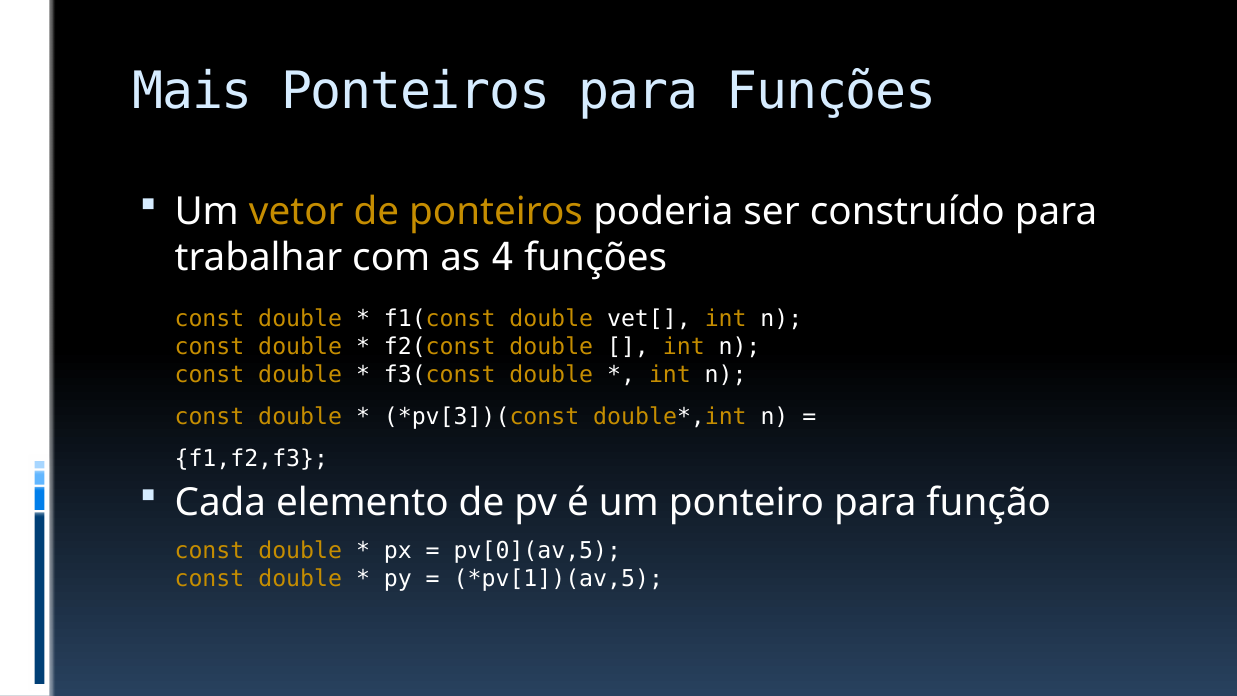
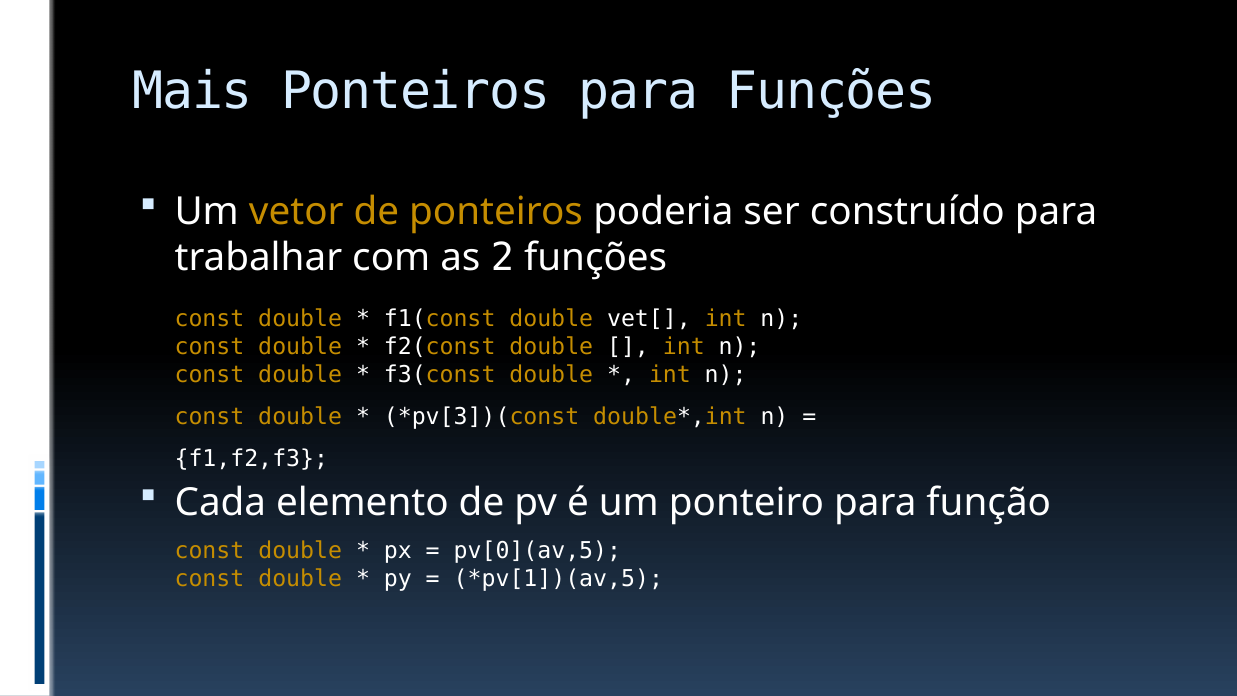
4: 4 -> 2
